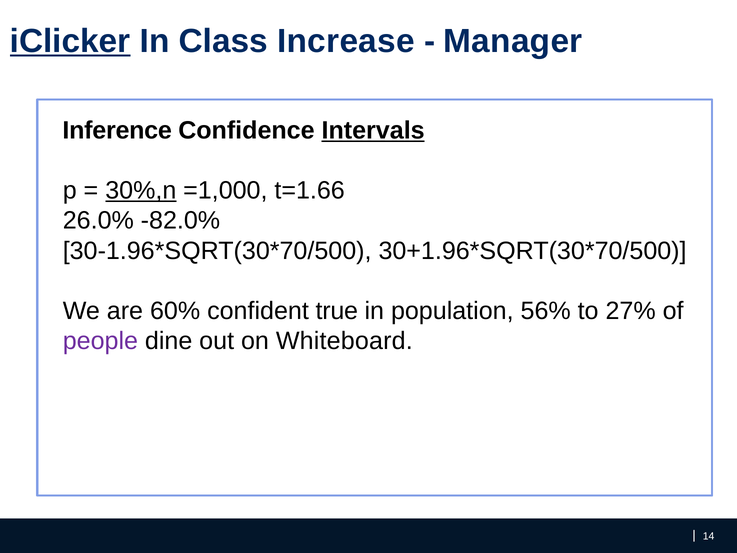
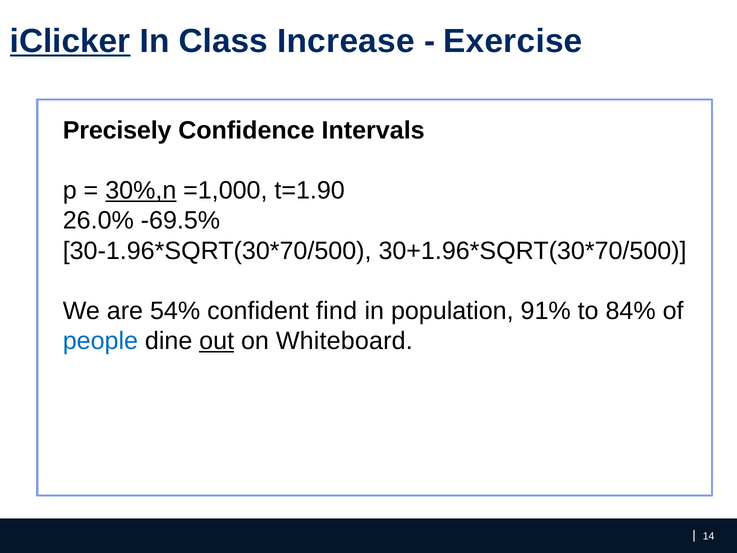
Manager: Manager -> Exercise
Inference: Inference -> Precisely
Intervals underline: present -> none
t=1.66: t=1.66 -> t=1.90
-82.0%: -82.0% -> -69.5%
60%: 60% -> 54%
true: true -> find
56%: 56% -> 91%
27%: 27% -> 84%
people colour: purple -> blue
out underline: none -> present
